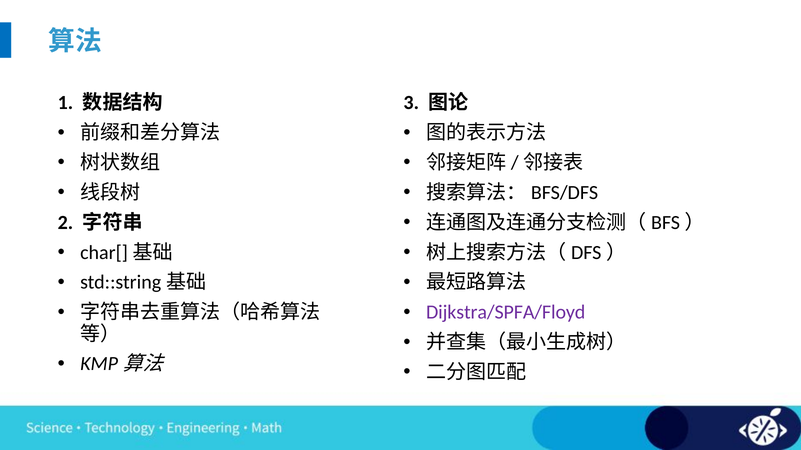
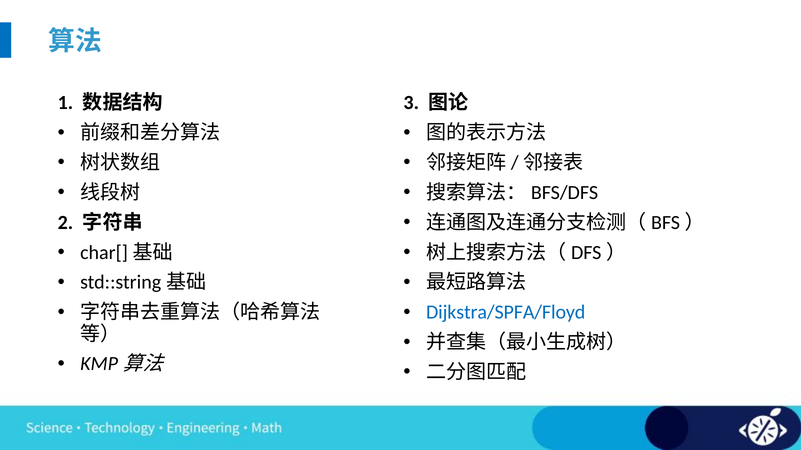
Dijkstra/SPFA/Floyd colour: purple -> blue
